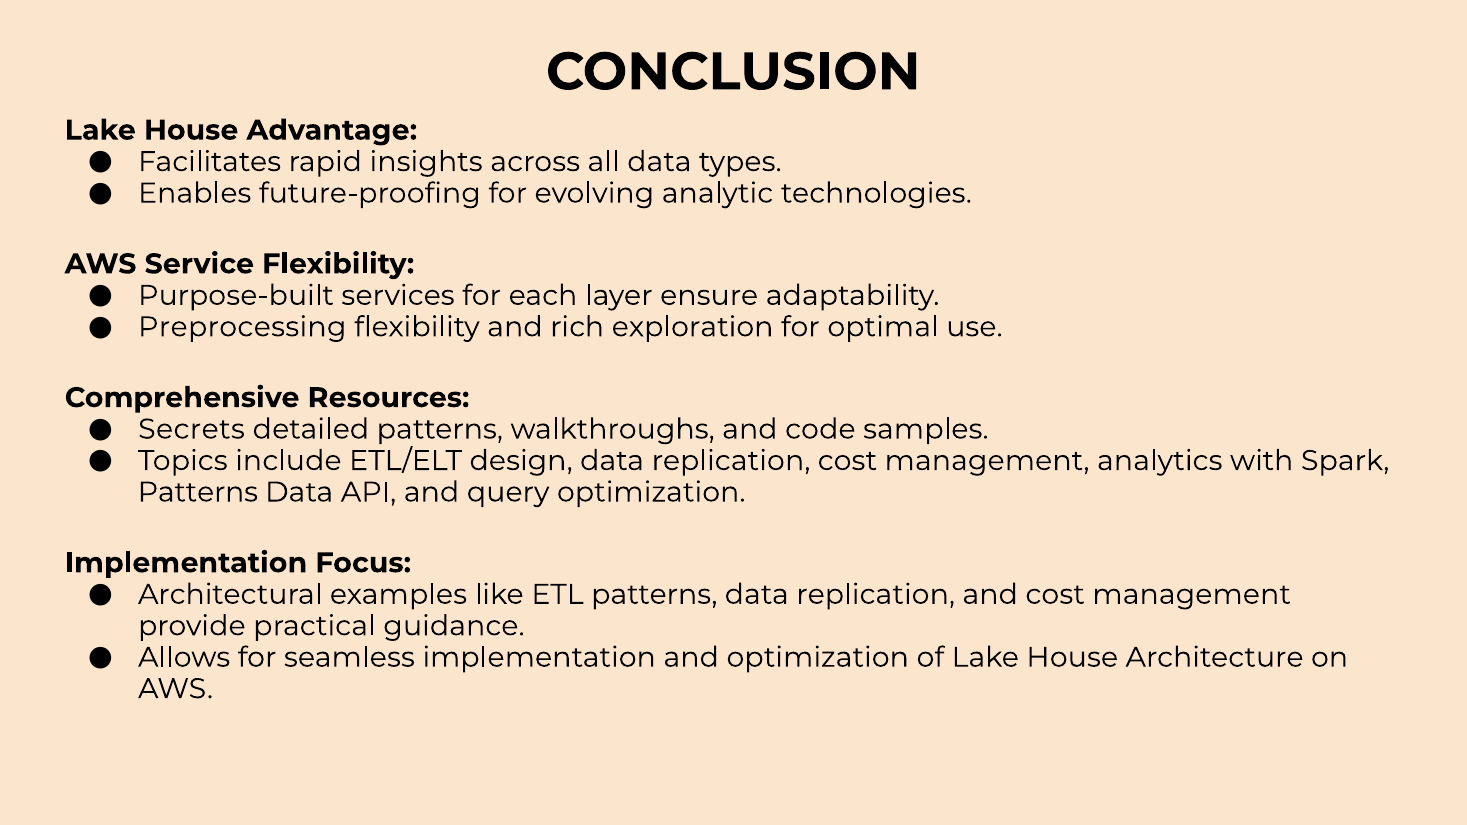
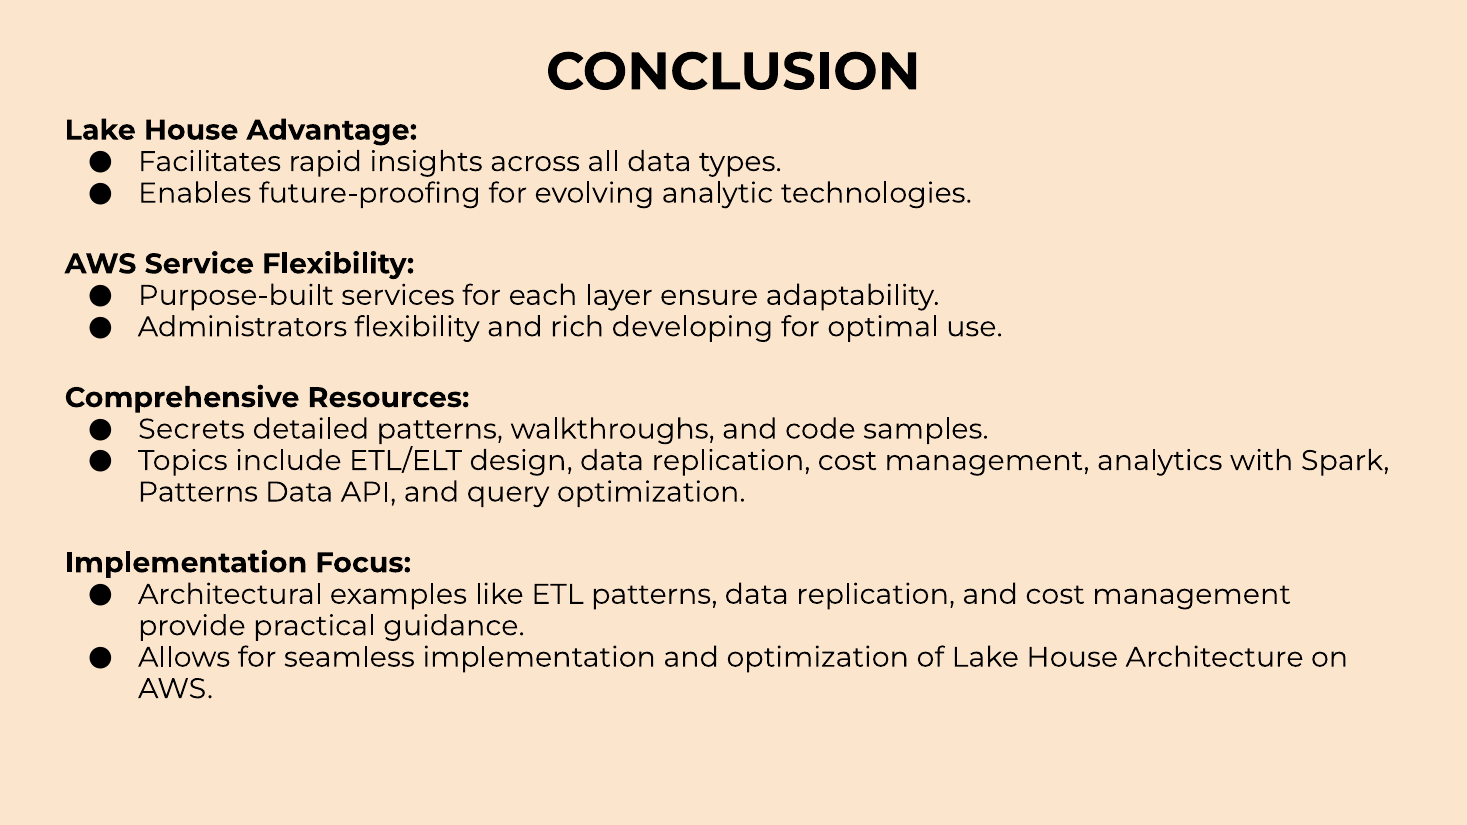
Preprocessing: Preprocessing -> Administrators
exploration: exploration -> developing
